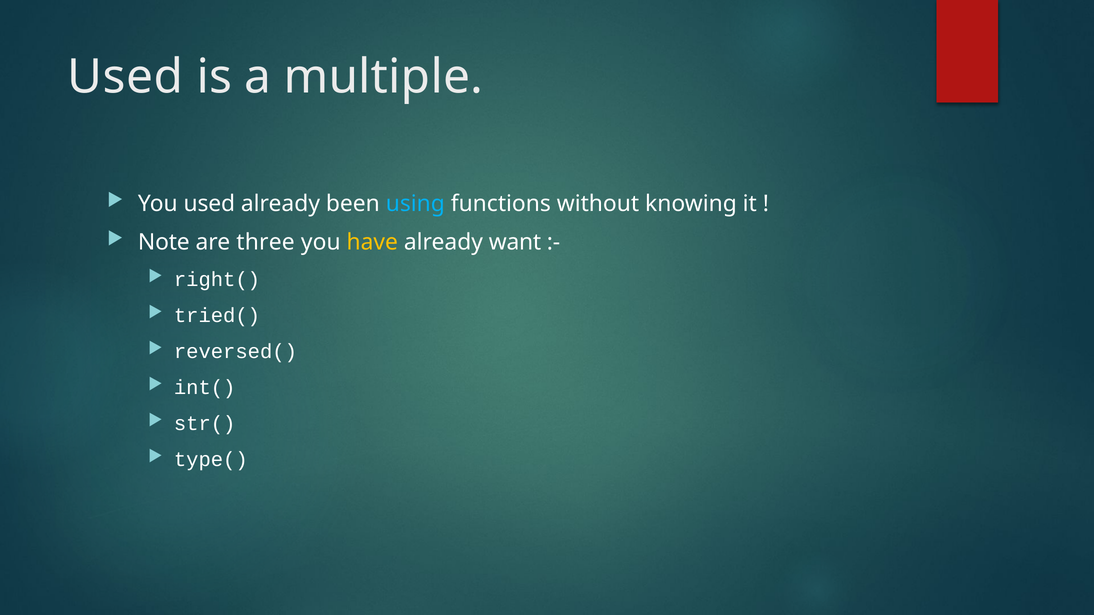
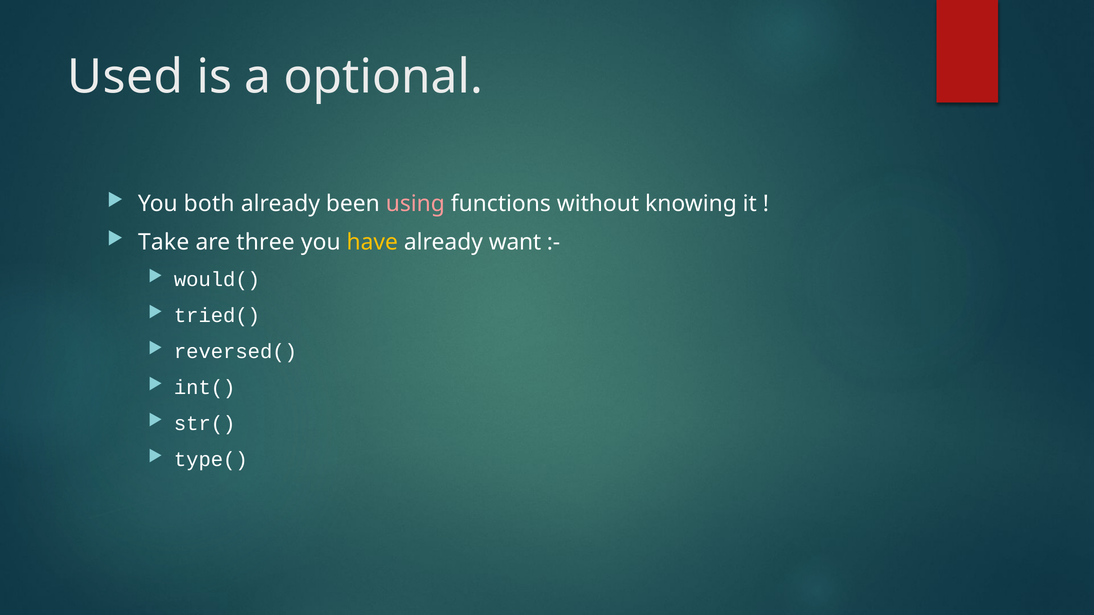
multiple: multiple -> optional
You used: used -> both
using colour: light blue -> pink
Note: Note -> Take
right(: right( -> would(
